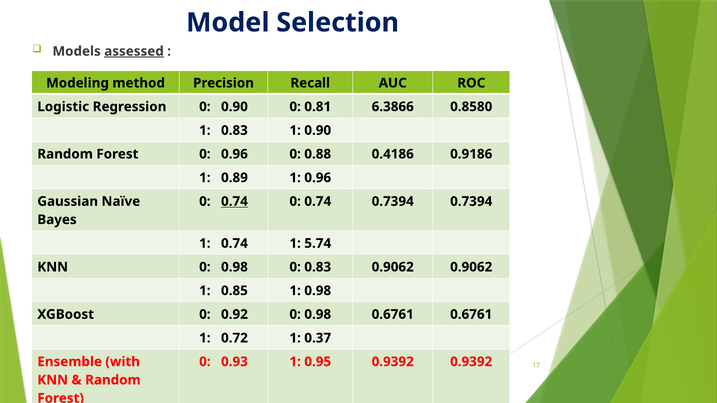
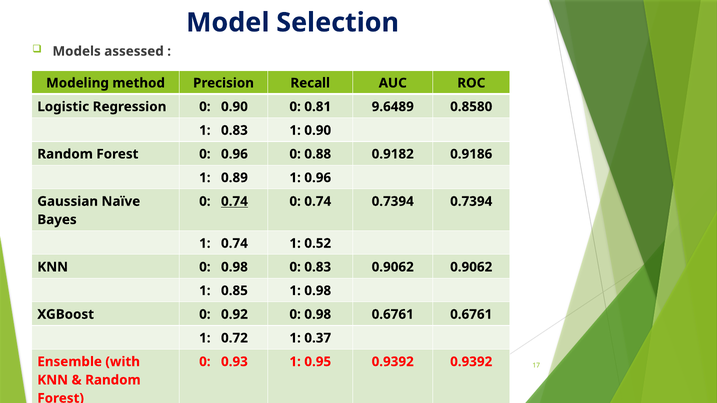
assessed underline: present -> none
6.3866: 6.3866 -> 9.6489
0.4186: 0.4186 -> 0.9182
5.74: 5.74 -> 0.52
